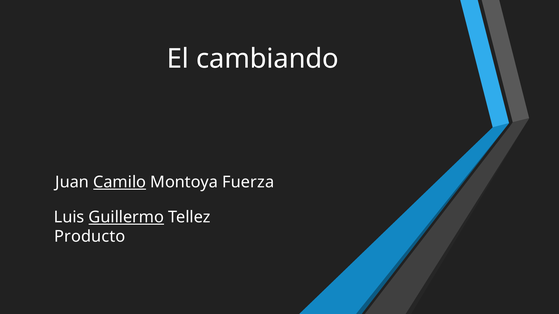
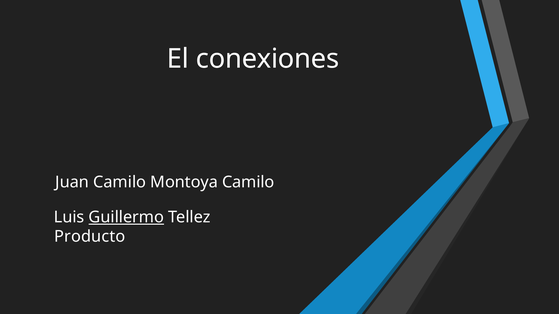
cambiando: cambiando -> conexiones
Camilo at (120, 182) underline: present -> none
Montoya Fuerza: Fuerza -> Camilo
